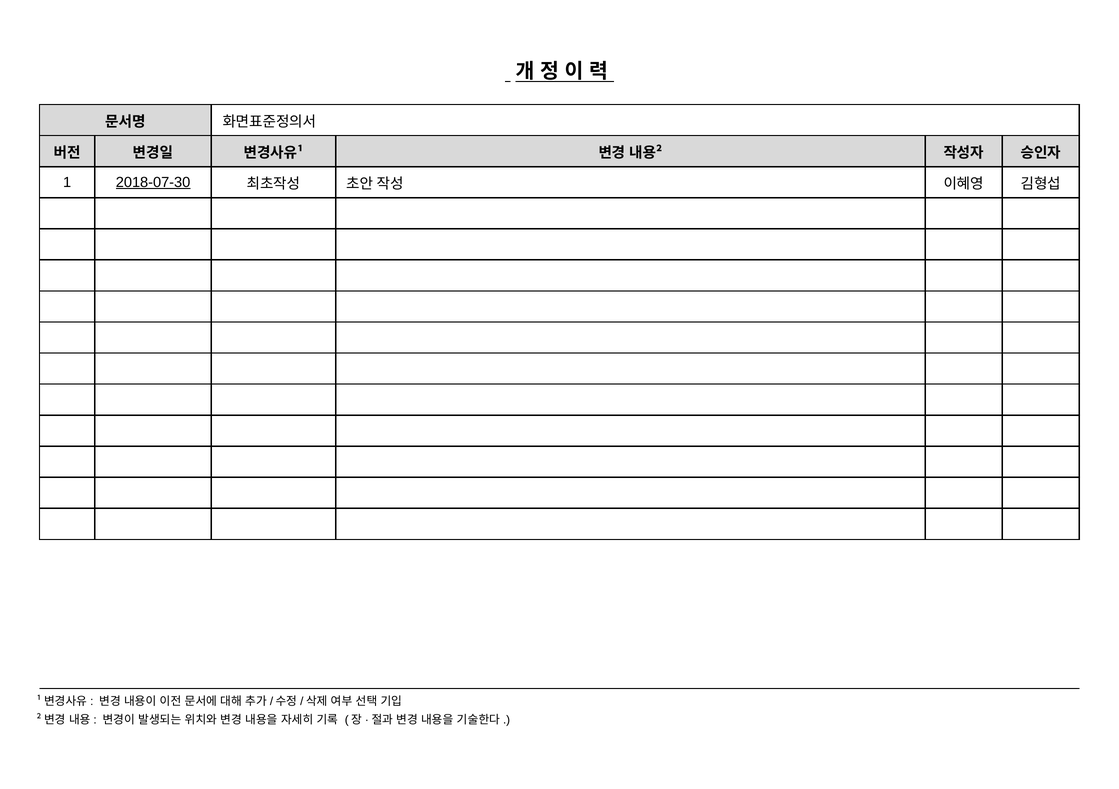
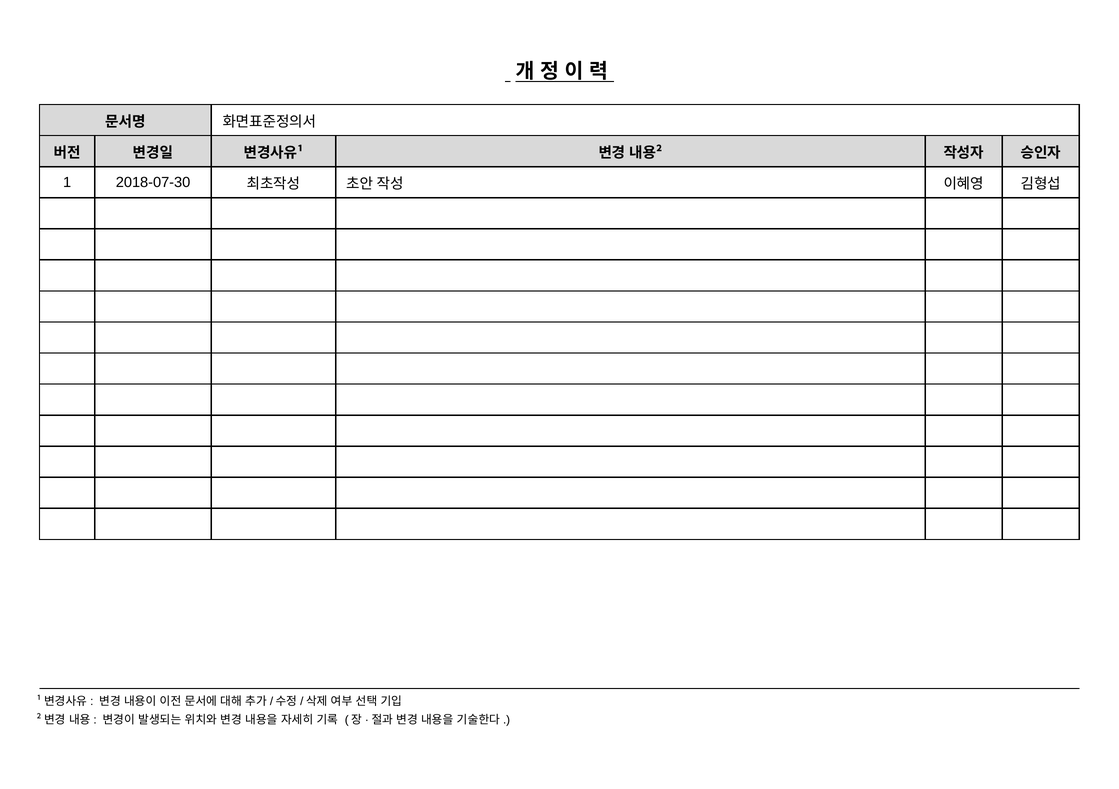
2018-07-30 underline: present -> none
